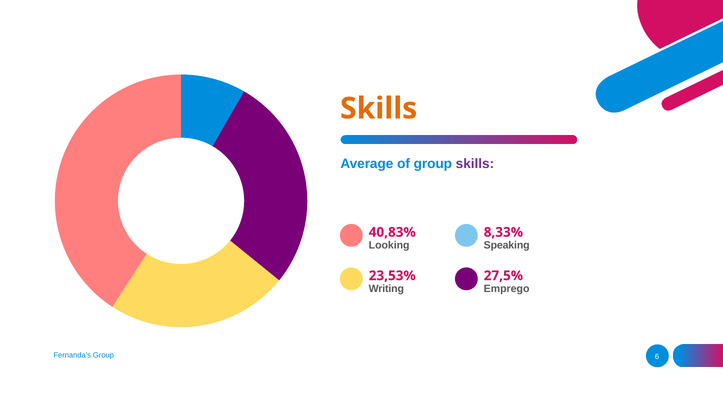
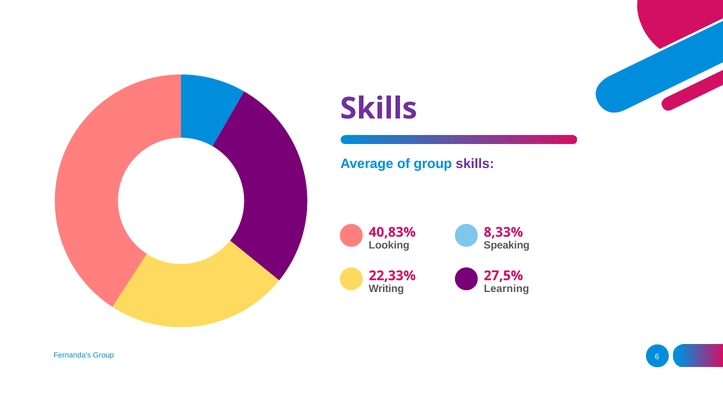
Skills at (379, 108) colour: orange -> purple
23,53%: 23,53% -> 22,33%
Emprego: Emprego -> Learning
